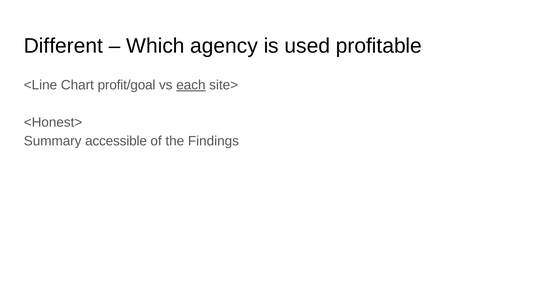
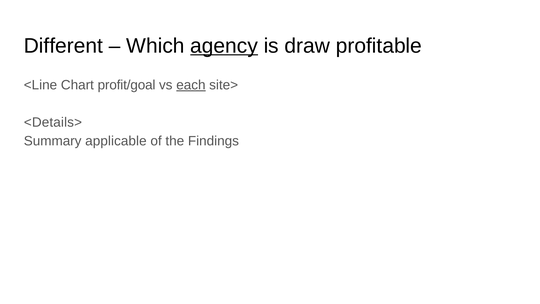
agency underline: none -> present
used: used -> draw
<Honest>: <Honest> -> <Details>
accessible: accessible -> applicable
